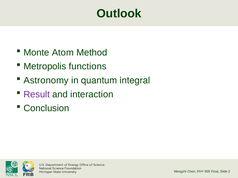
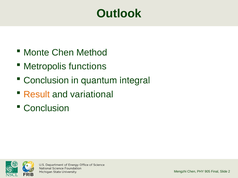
Monte Atom: Atom -> Chen
Astronomy at (46, 81): Astronomy -> Conclusion
Result colour: purple -> orange
interaction: interaction -> variational
